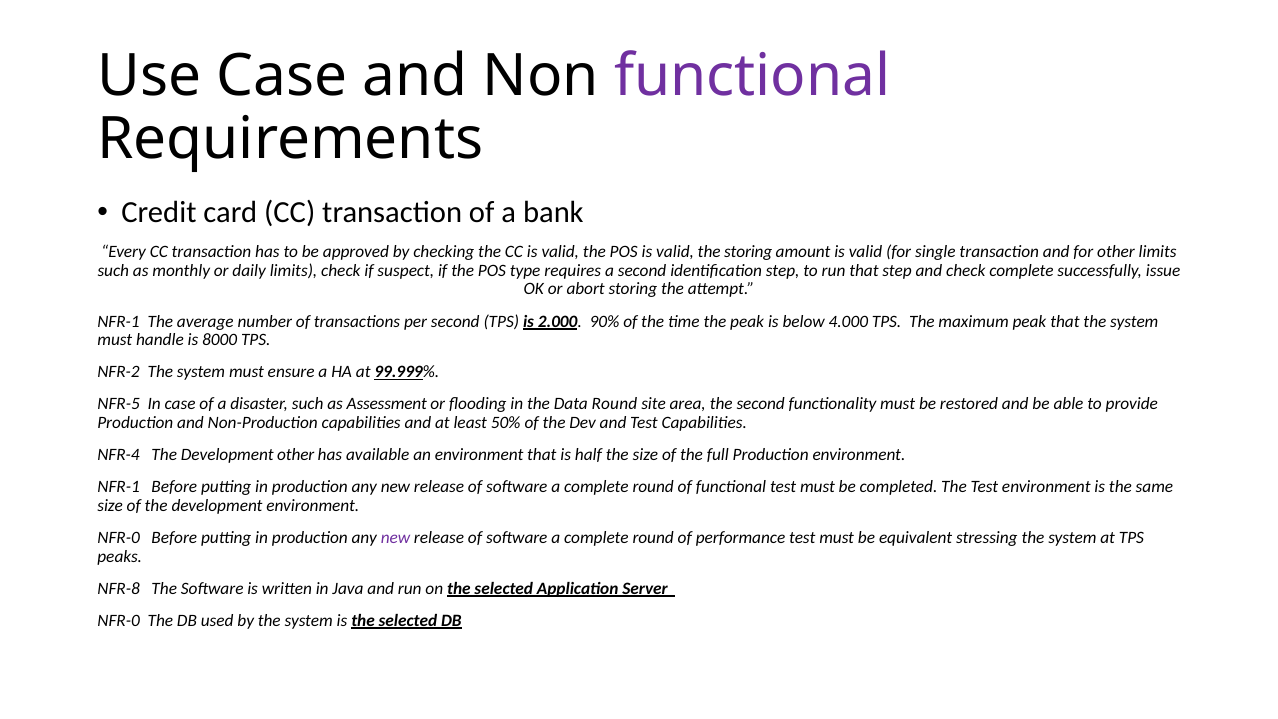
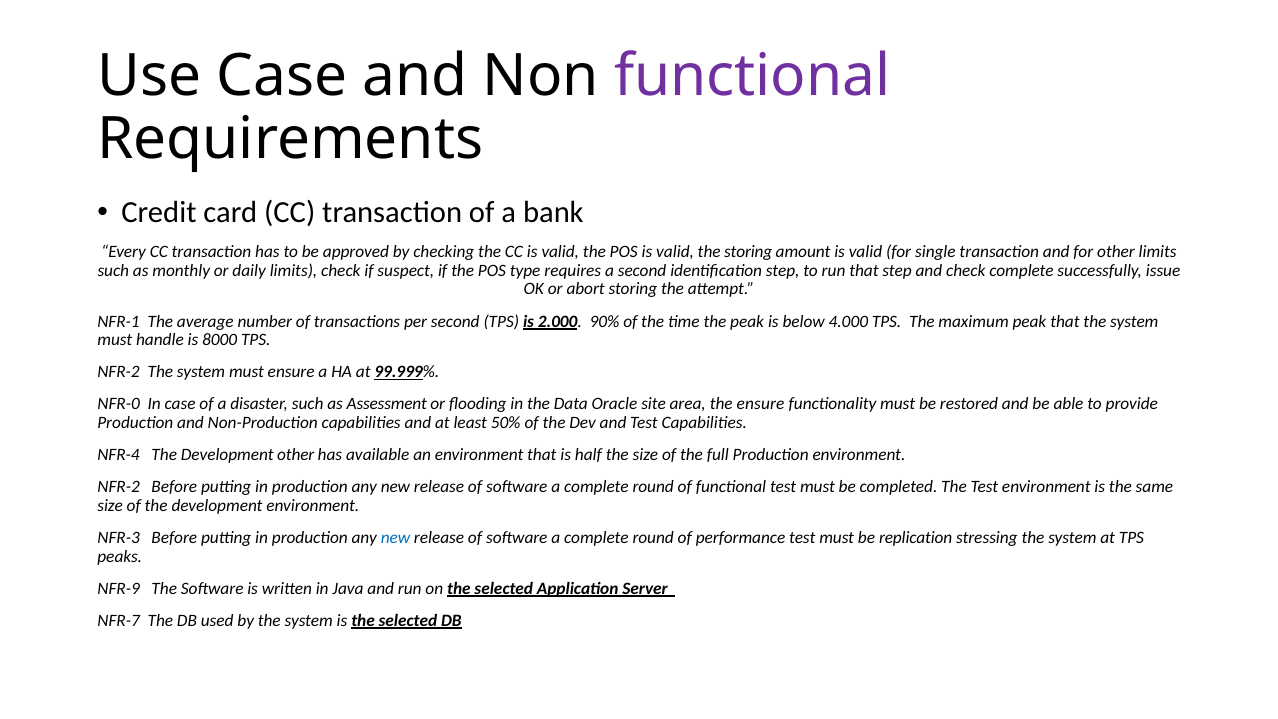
NFR-5: NFR-5 -> NFR-0
Data Round: Round -> Oracle
the second: second -> ensure
NFR-1 at (119, 487): NFR-1 -> NFR-2
NFR-0 at (119, 538): NFR-0 -> NFR-3
new at (395, 538) colour: purple -> blue
equivalent: equivalent -> replication
NFR-8: NFR-8 -> NFR-9
NFR-0 at (119, 620): NFR-0 -> NFR-7
